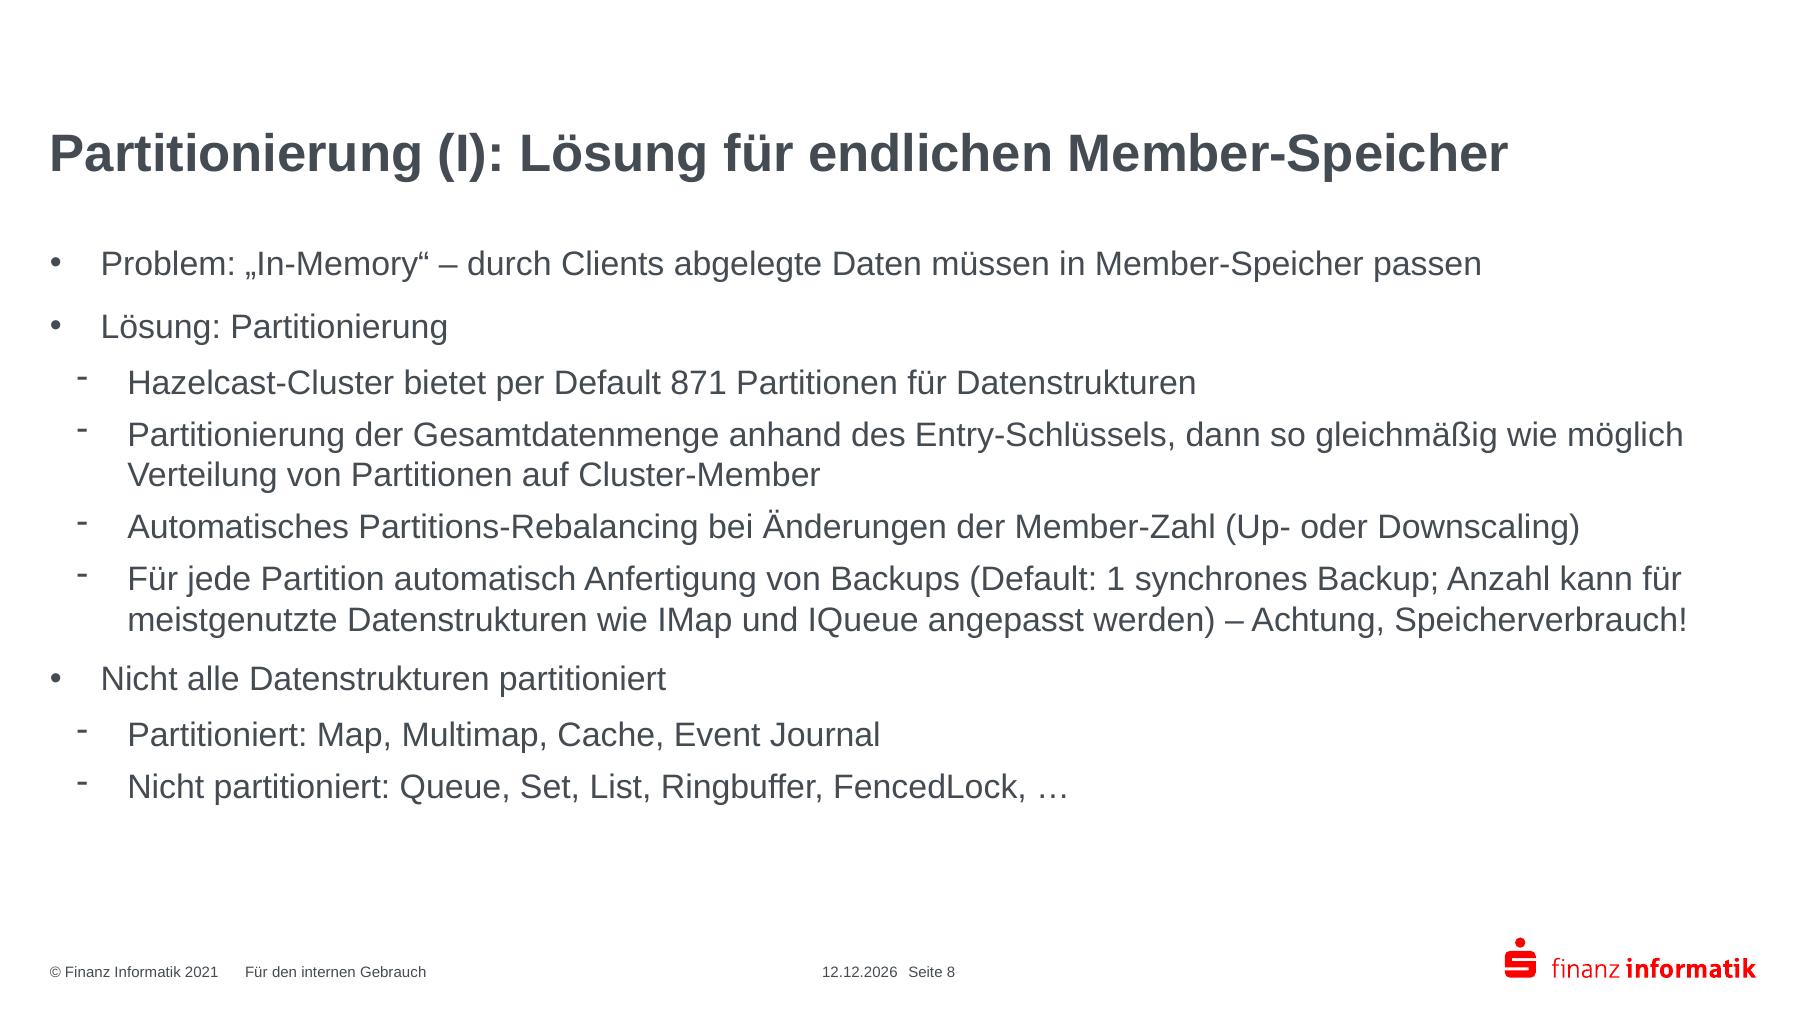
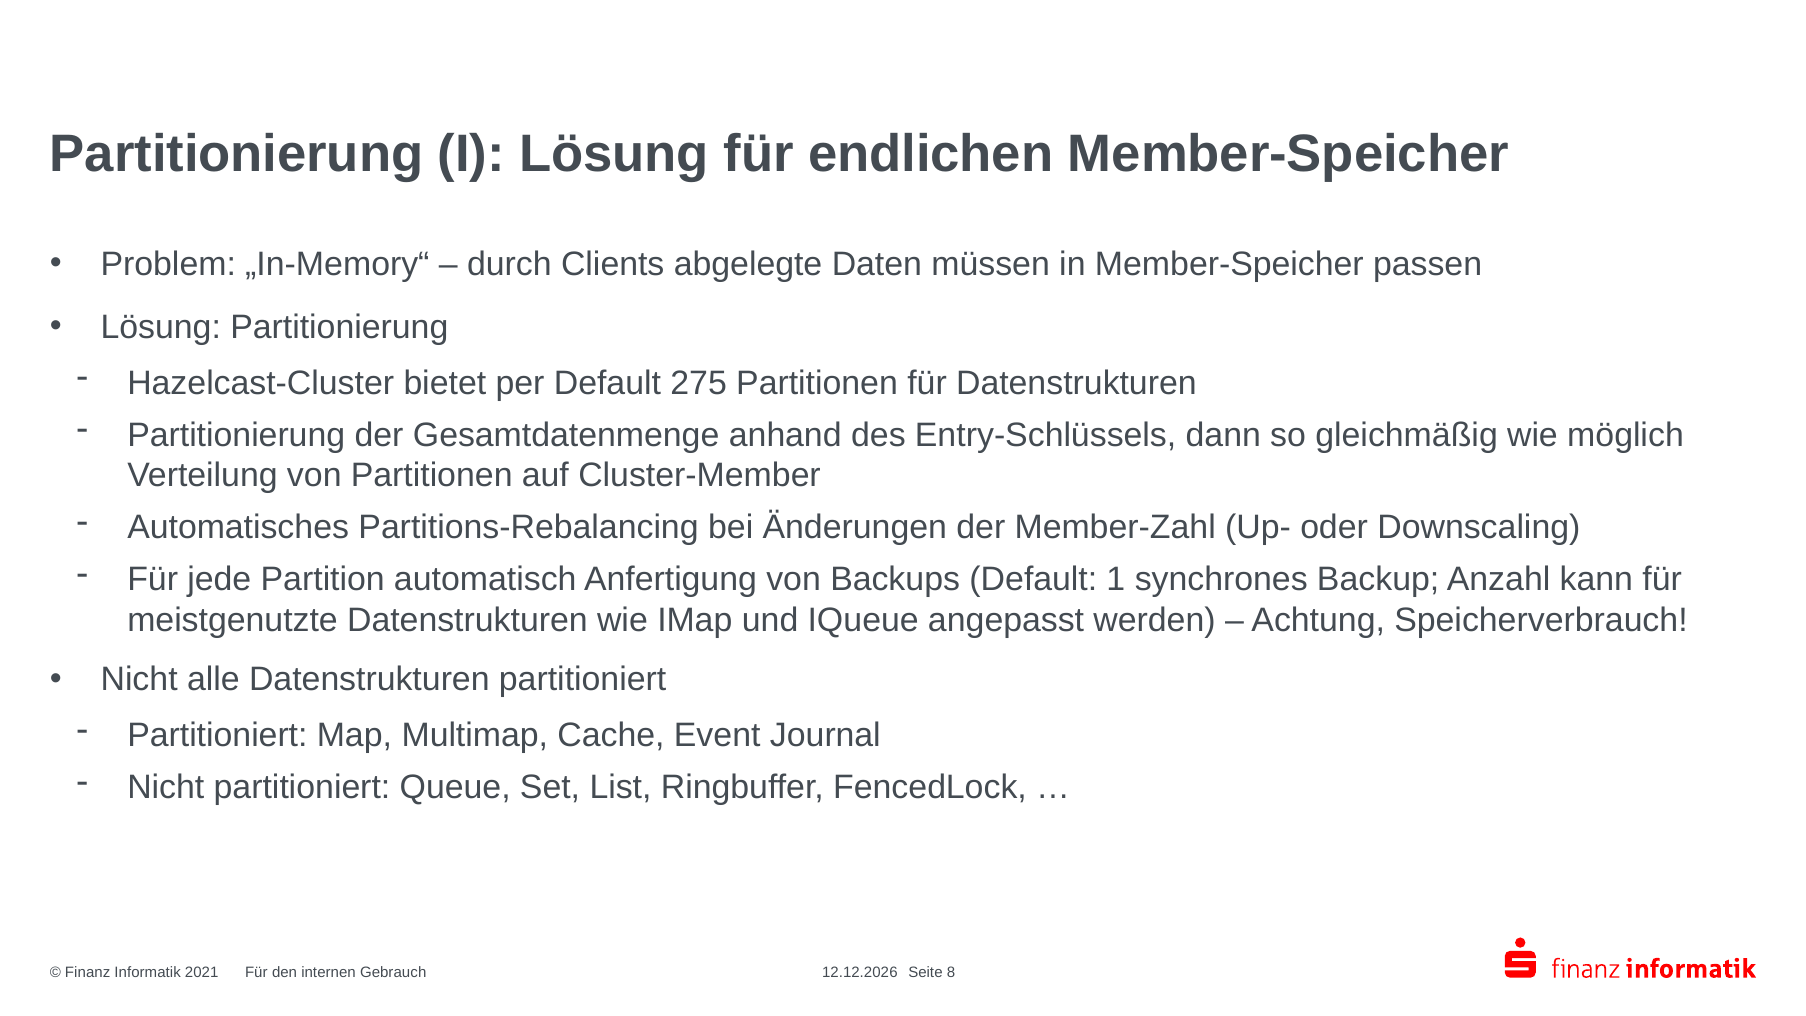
871: 871 -> 275
